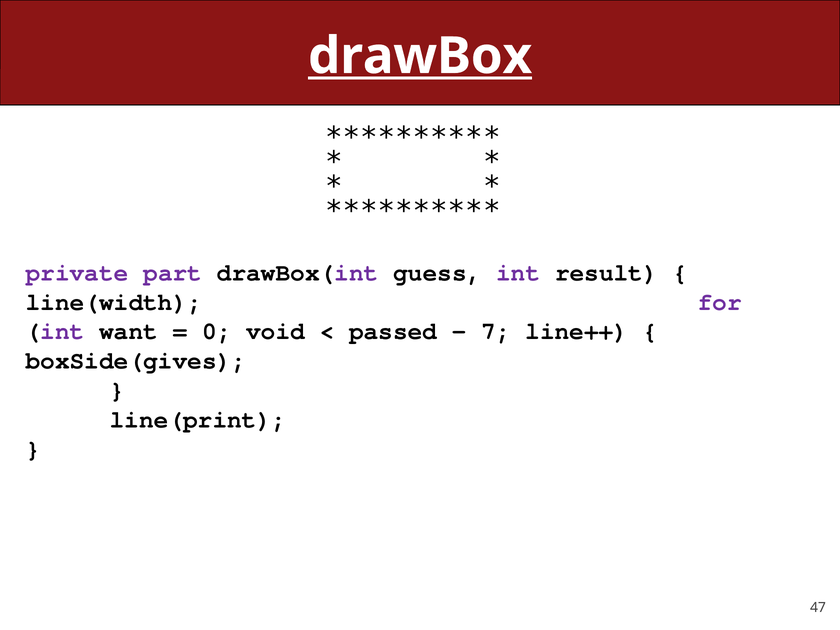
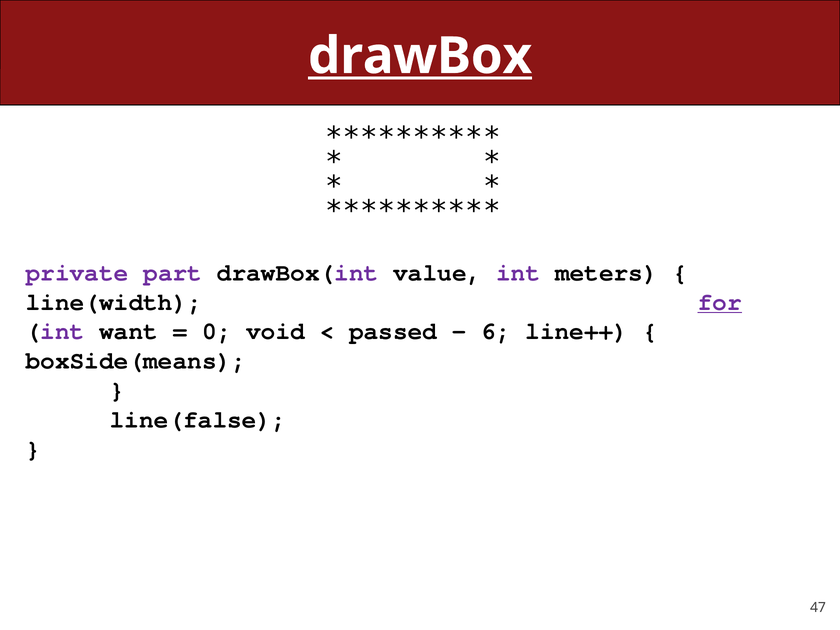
guess: guess -> value
result: result -> meters
for underline: none -> present
7: 7 -> 6
boxSide(gives: boxSide(gives -> boxSide(means
line(print: line(print -> line(false
